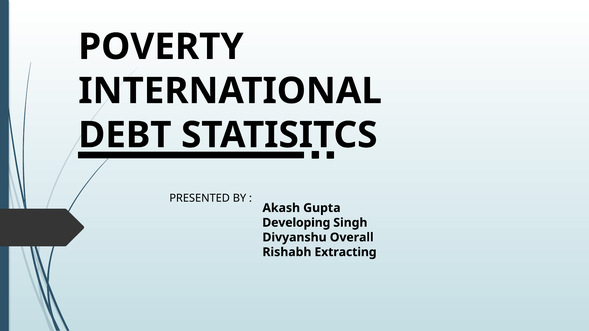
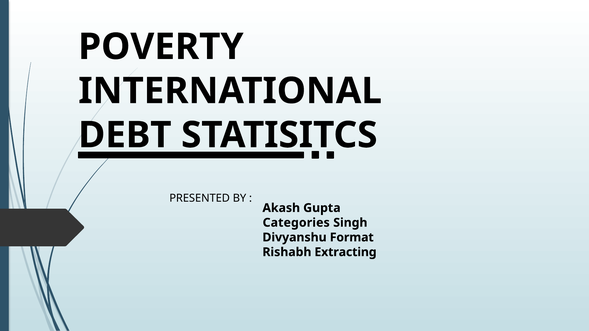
Developing: Developing -> Categories
Overall: Overall -> Format
